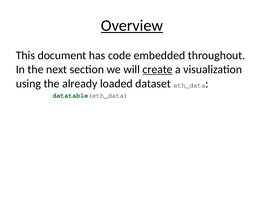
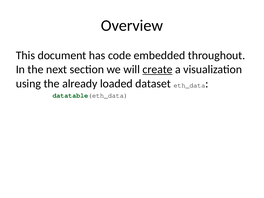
Overview underline: present -> none
